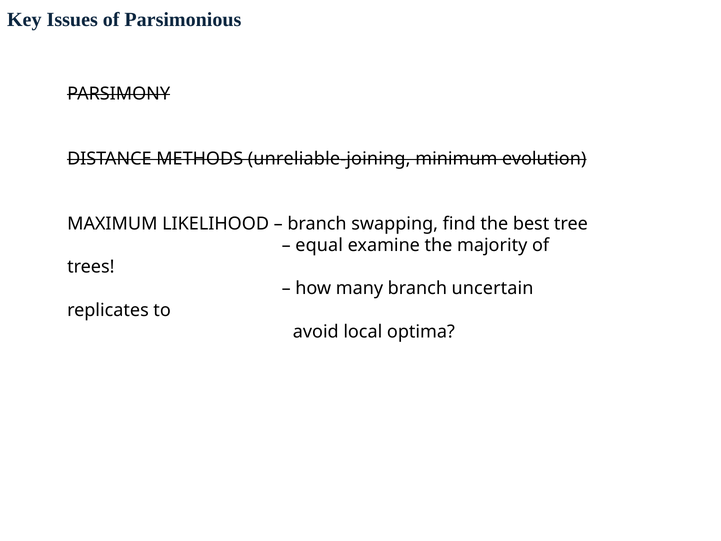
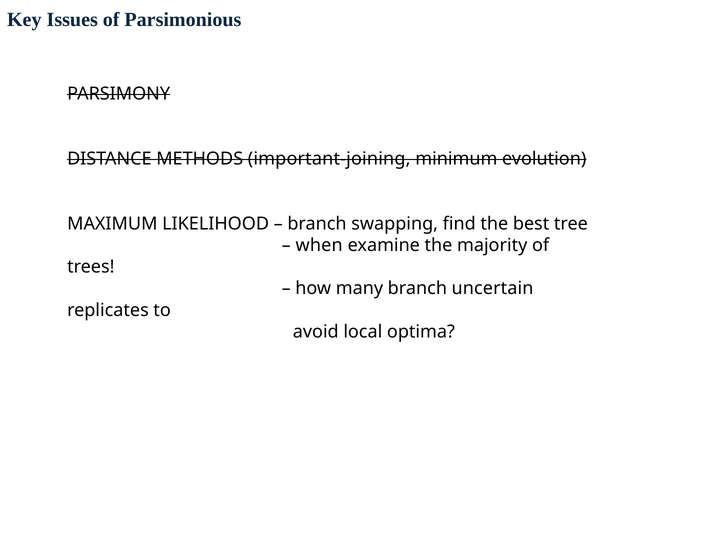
unreliable-joining: unreliable-joining -> important-joining
equal: equal -> when
